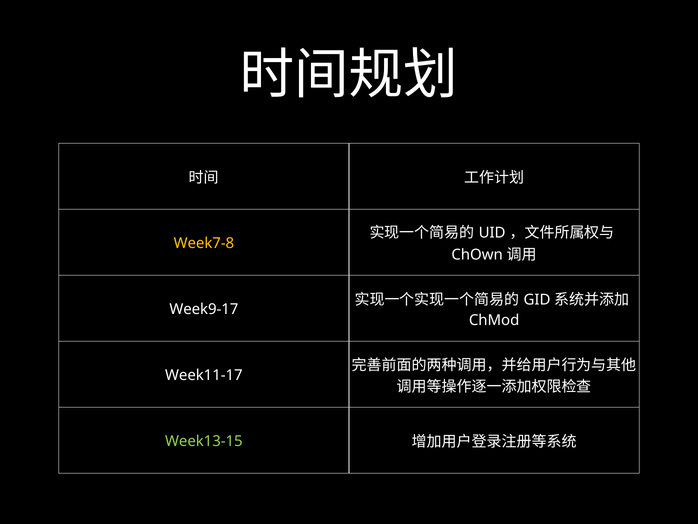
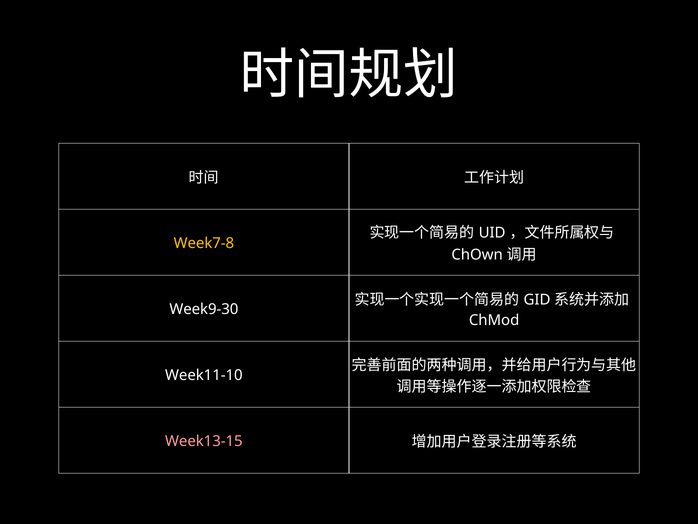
Week9-17: Week9-17 -> Week9-30
Week11-17: Week11-17 -> Week11-10
Week13-15 colour: light green -> pink
